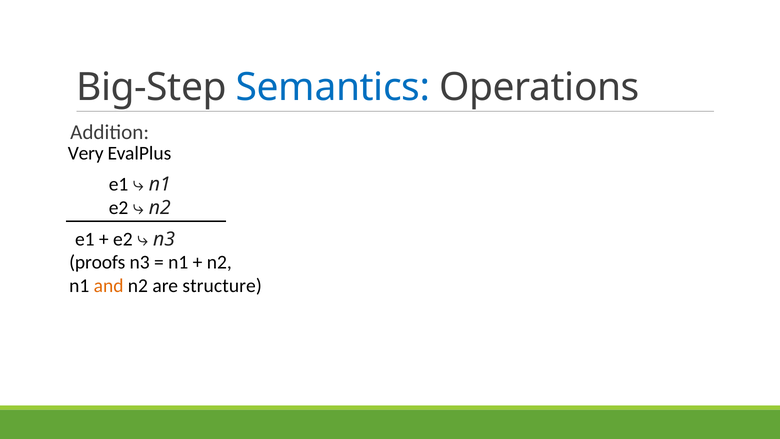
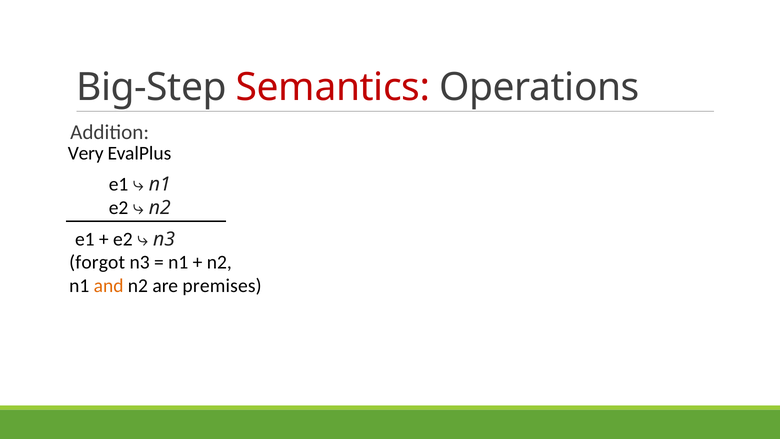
Semantics colour: blue -> red
proofs: proofs -> forgot
structure: structure -> premises
